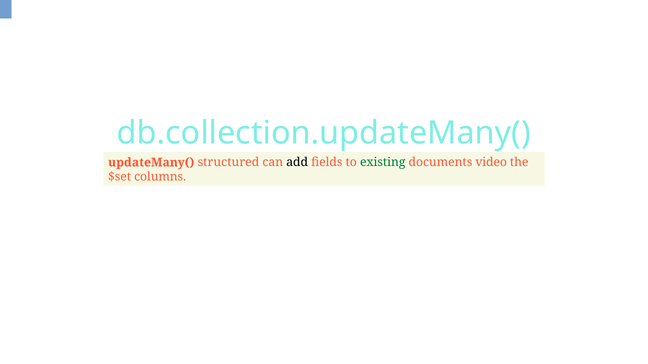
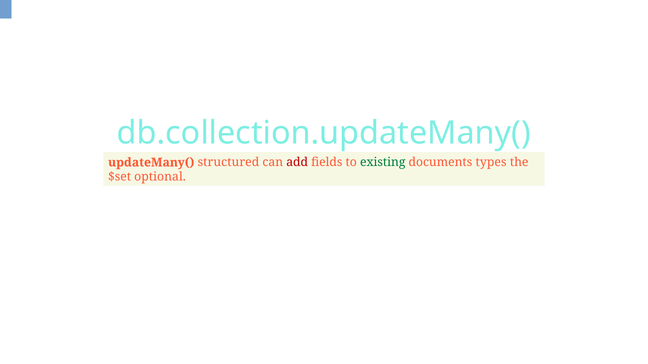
add colour: black -> red
video: video -> types
columns: columns -> optional
